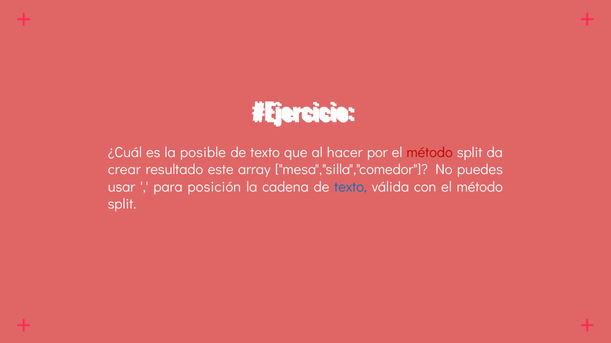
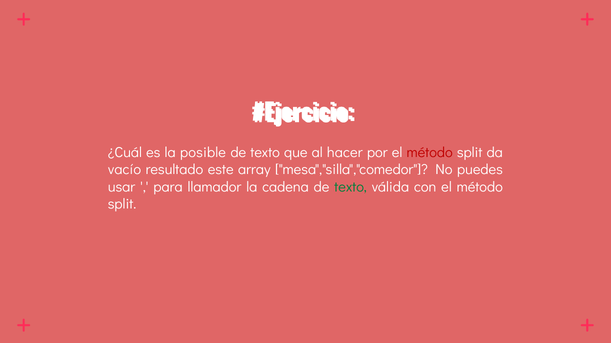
crear: crear -> vacío
posición: posición -> llamador
texto at (351, 187) colour: blue -> green
